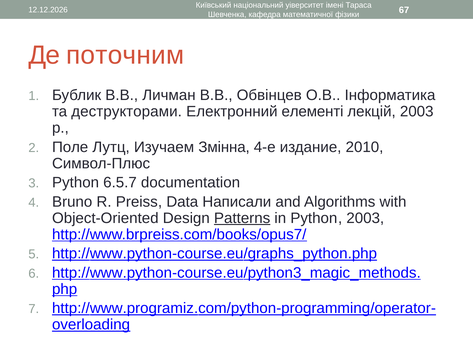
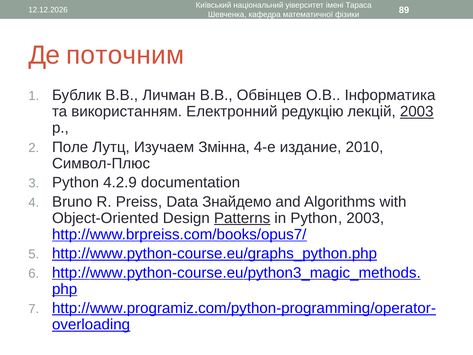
67: 67 -> 89
деструкторами: деструкторами -> використанням
елементі: елементі -> редукцію
2003 at (417, 112) underline: none -> present
6.5.7: 6.5.7 -> 4.2.9
Написали: Написали -> Знайдемо
